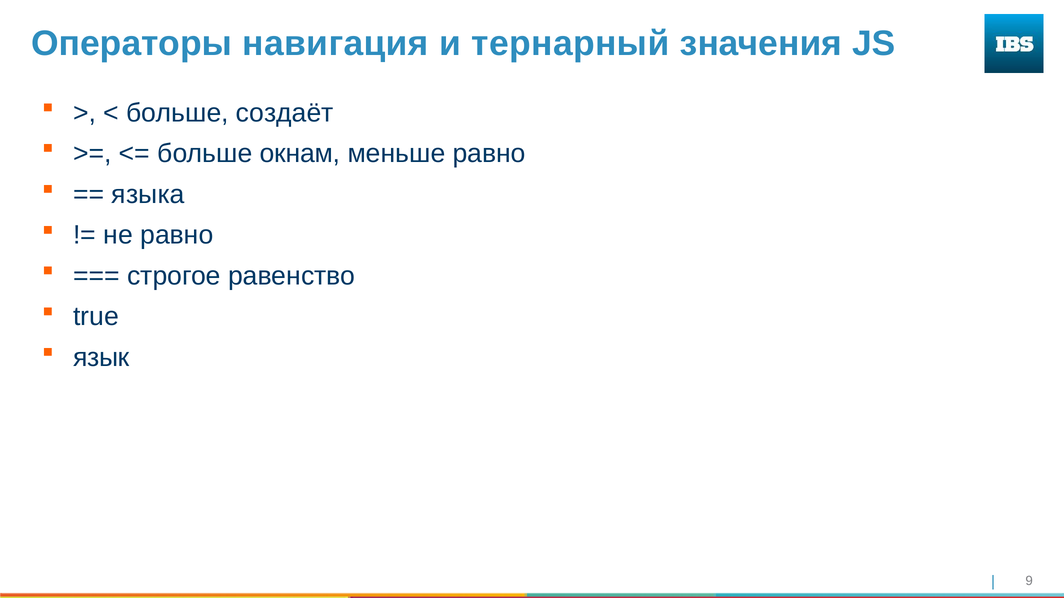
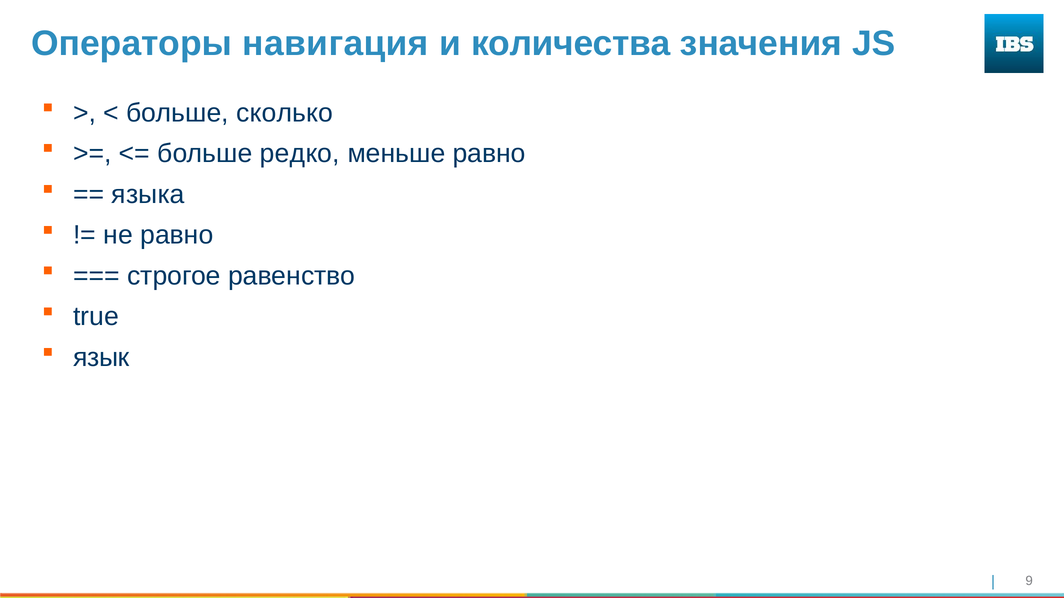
тернарный: тернарный -> количества
создаёт: создаёт -> сколько
окнам: окнам -> редко
